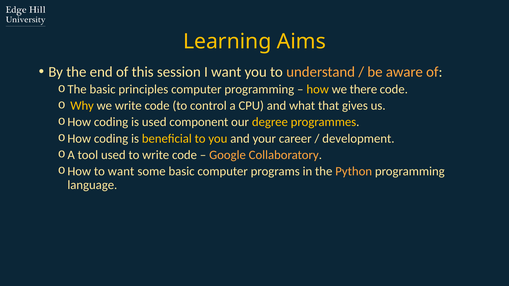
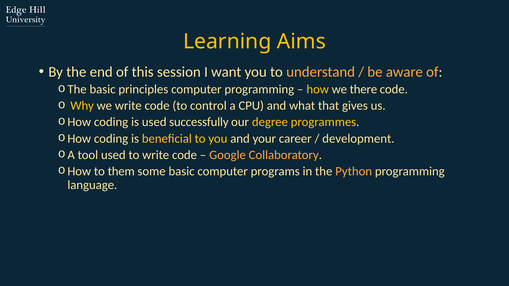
component: component -> successfully
to want: want -> them
